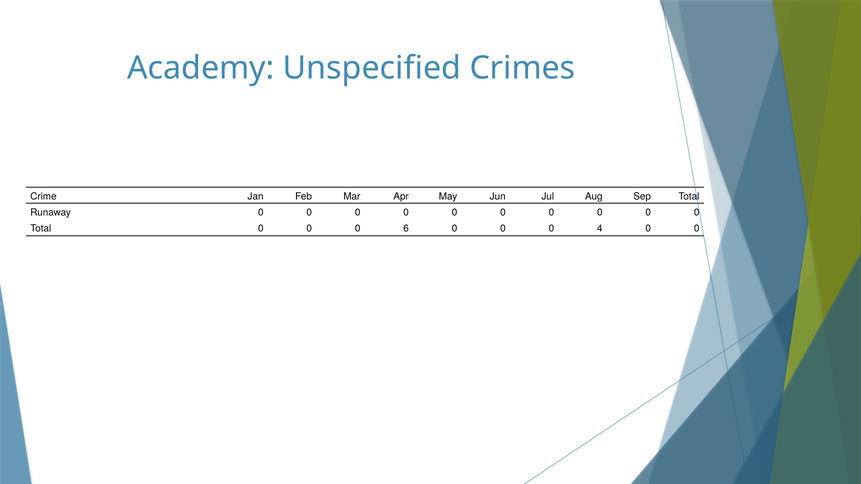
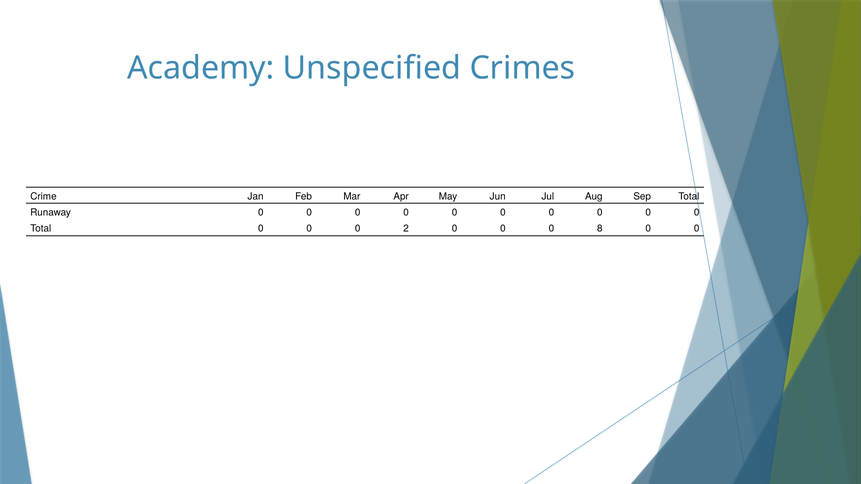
6: 6 -> 2
4: 4 -> 8
